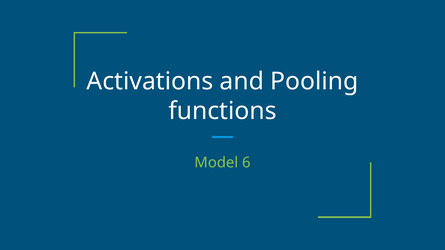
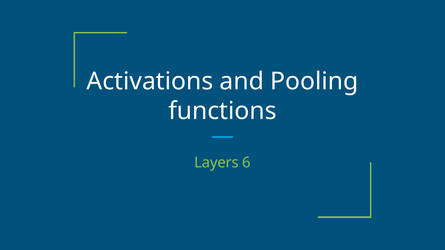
Model: Model -> Layers
